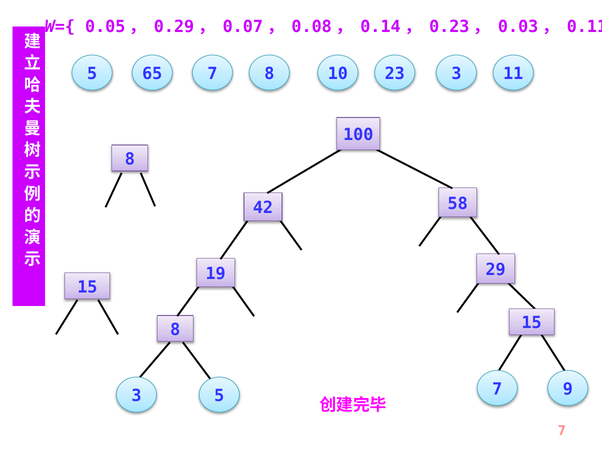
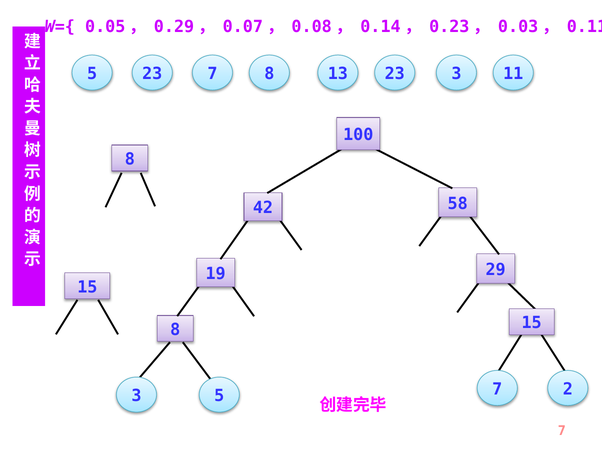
5 65: 65 -> 23
10: 10 -> 13
9: 9 -> 2
